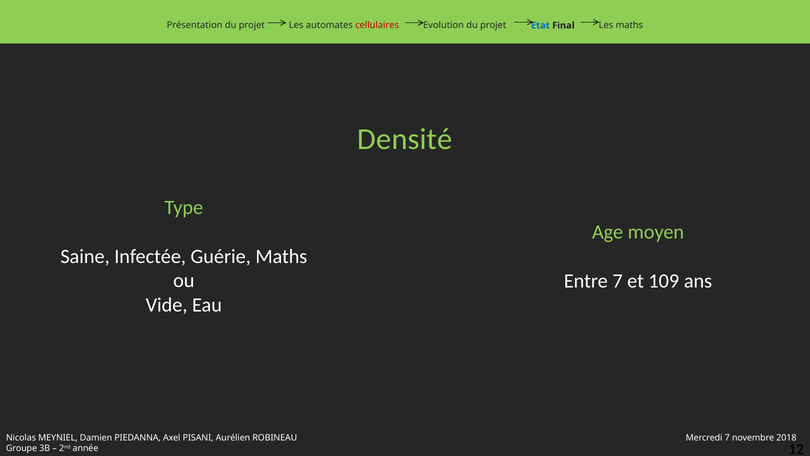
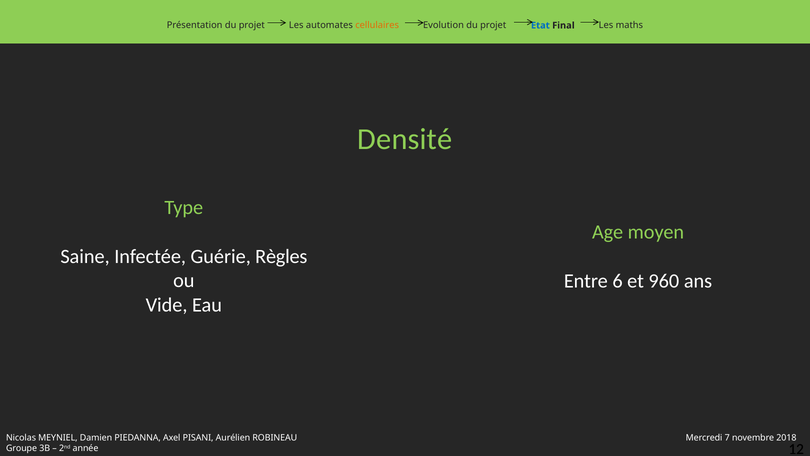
cellulaires colour: red -> orange
Guérie Maths: Maths -> Règles
Entre 7: 7 -> 6
109: 109 -> 960
